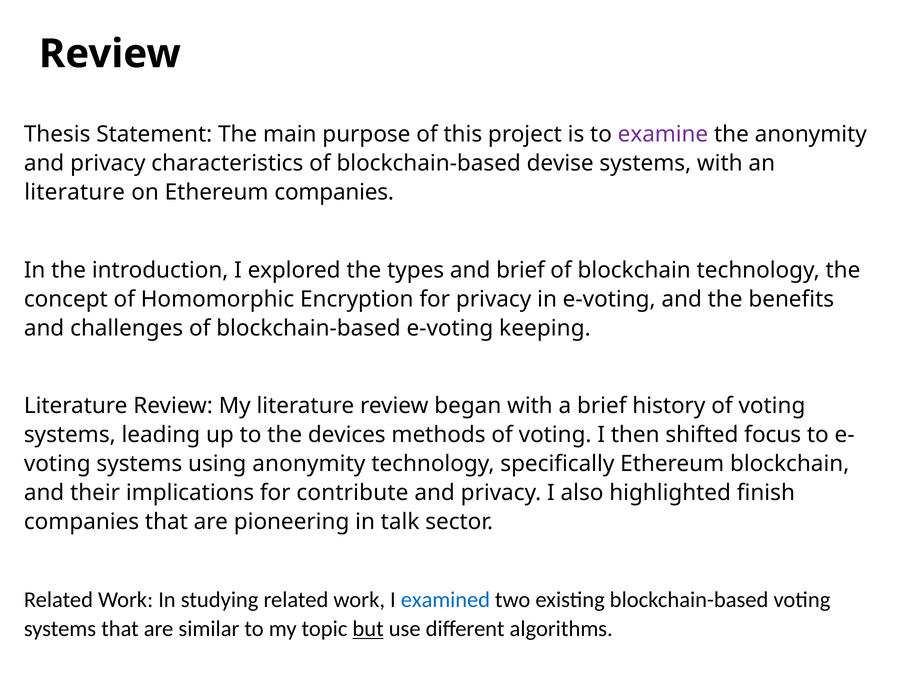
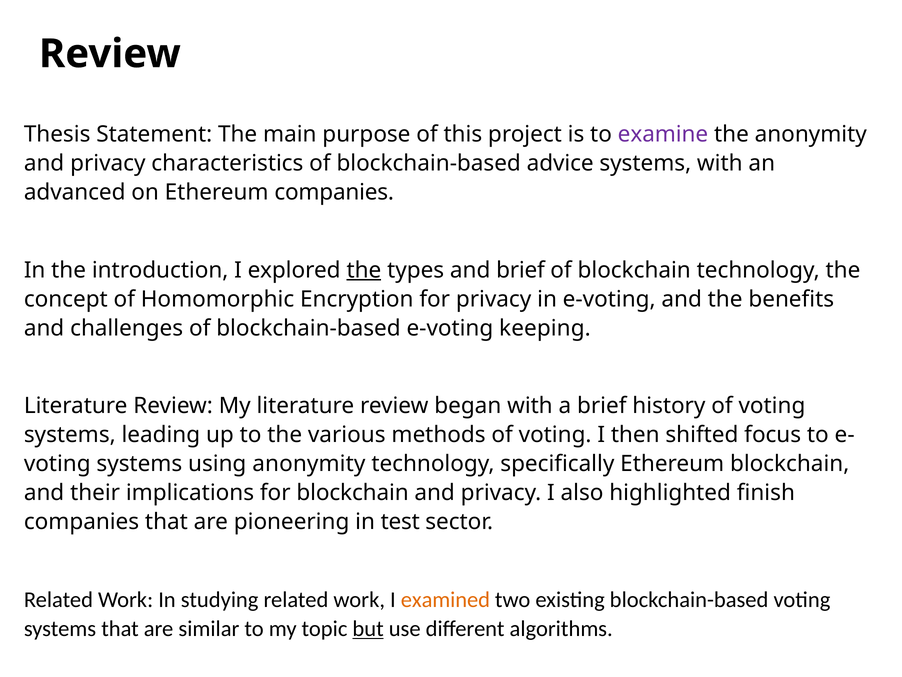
devise: devise -> advice
literature at (75, 192): literature -> advanced
the at (364, 270) underline: none -> present
devices: devices -> various
for contribute: contribute -> blockchain
talk: talk -> test
examined colour: blue -> orange
